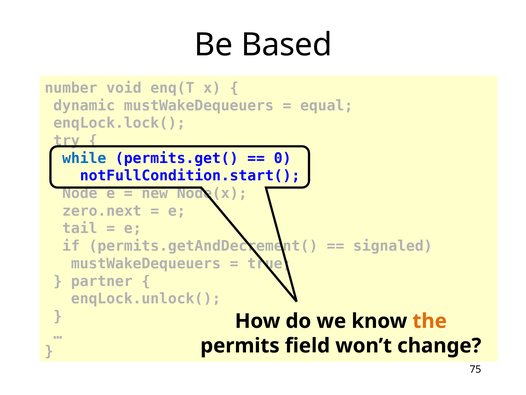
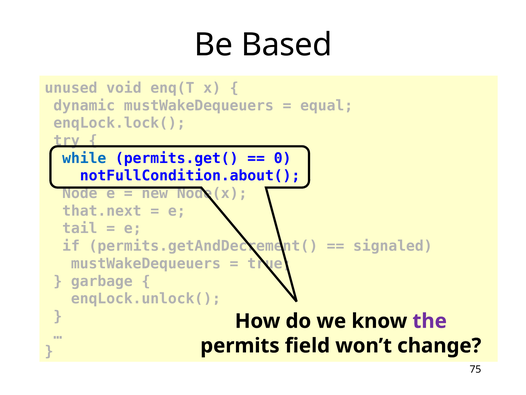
number: number -> unused
notFullCondition.start(: notFullCondition.start( -> notFullCondition.about(
zero.next: zero.next -> that.next
partner: partner -> garbage
the colour: orange -> purple
